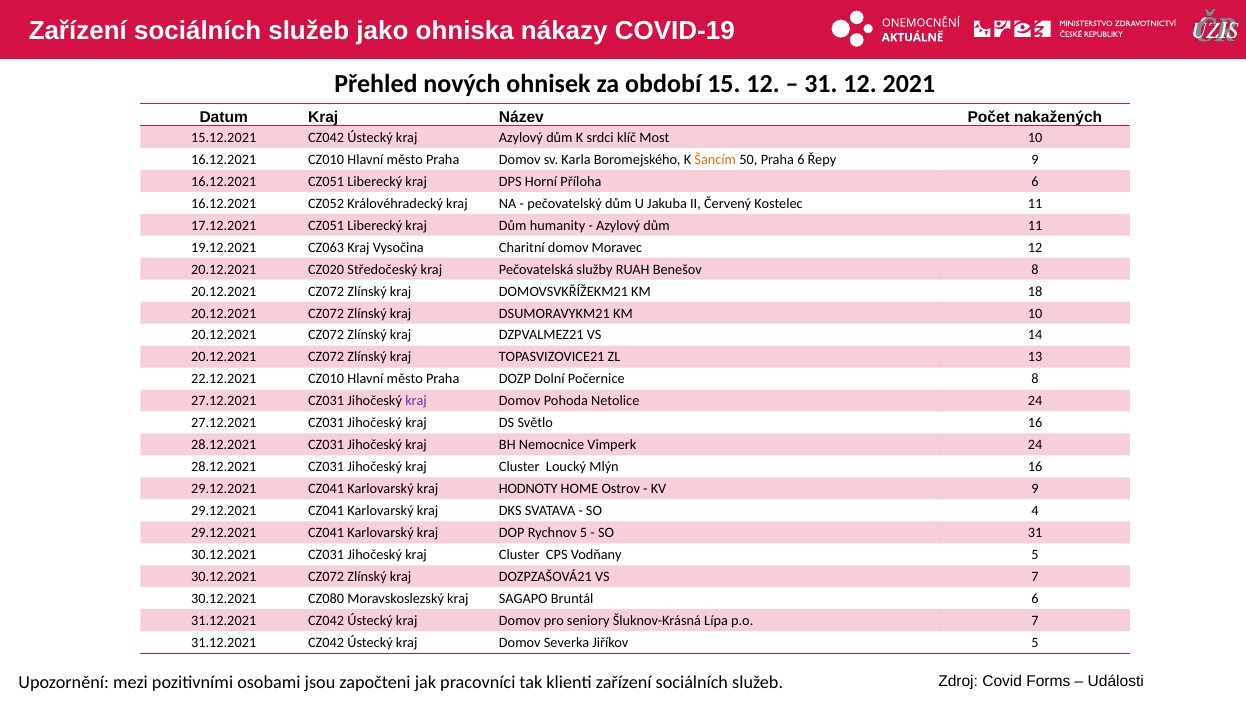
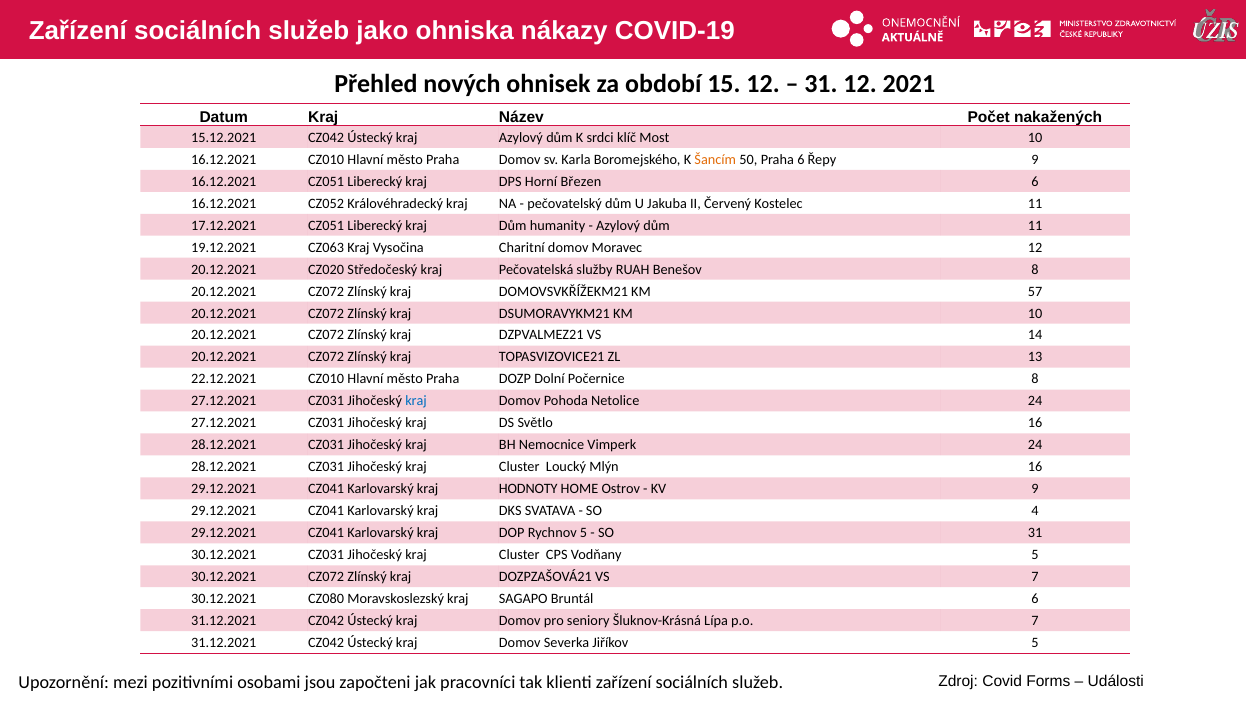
Příloha: Příloha -> Březen
18: 18 -> 57
kraj at (416, 401) colour: purple -> blue
